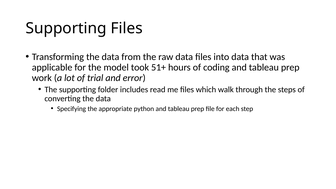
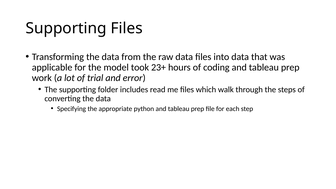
51+: 51+ -> 23+
